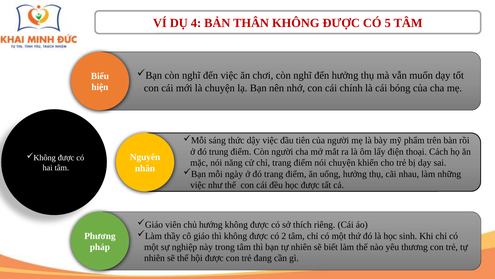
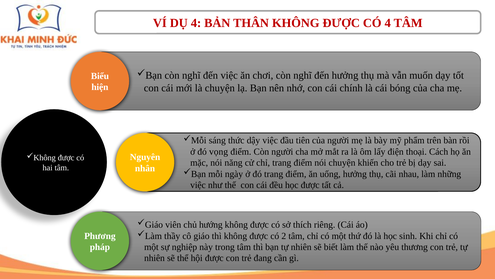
CÓ 5: 5 -> 4
trung: trung -> vọng
